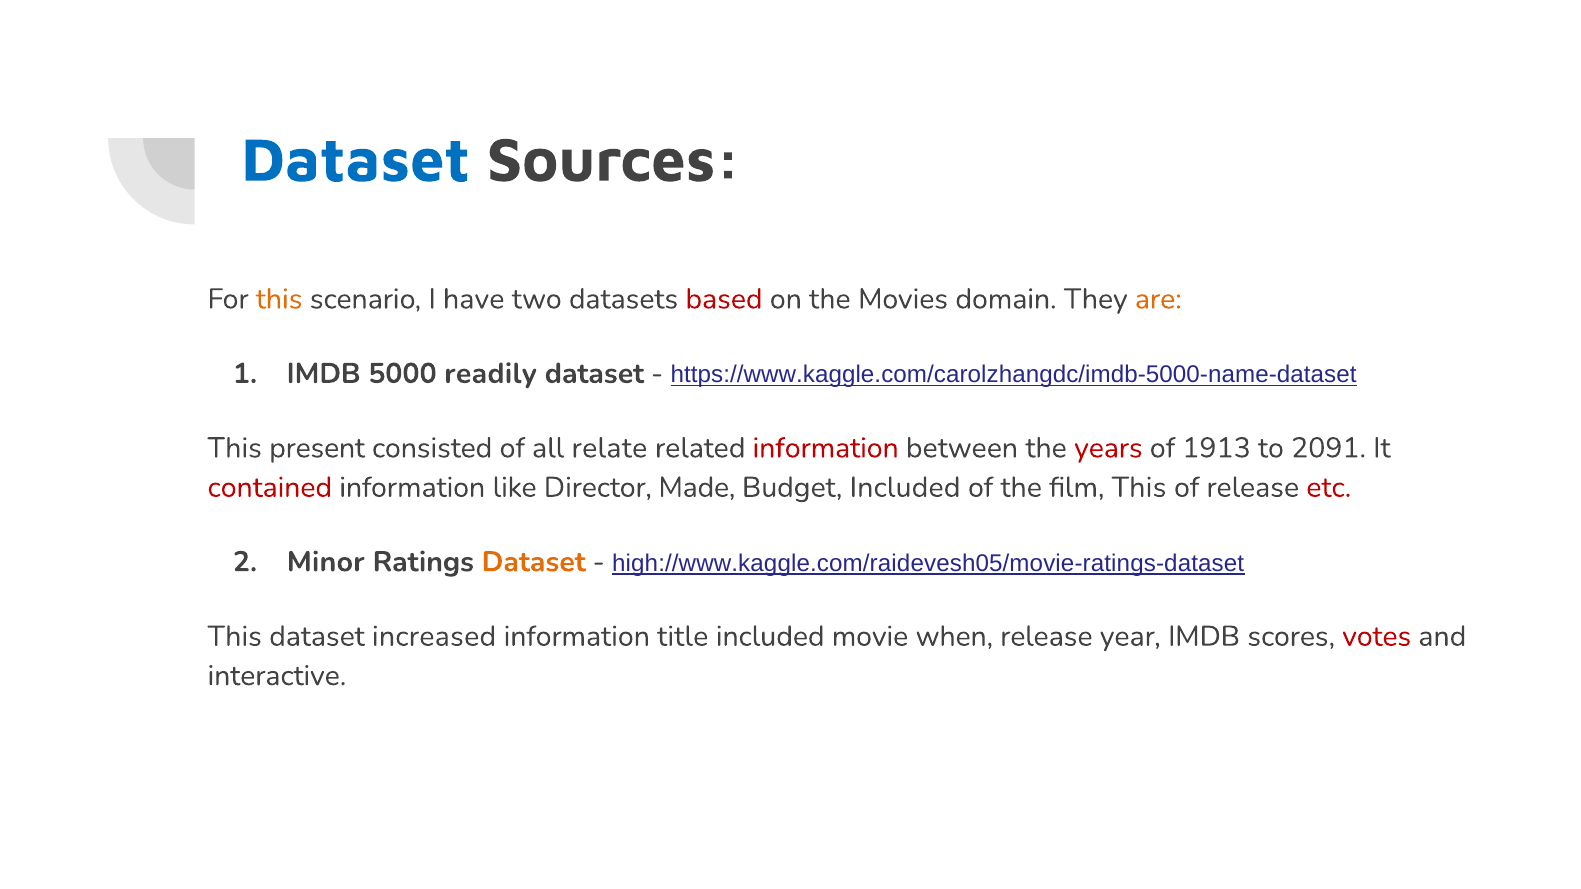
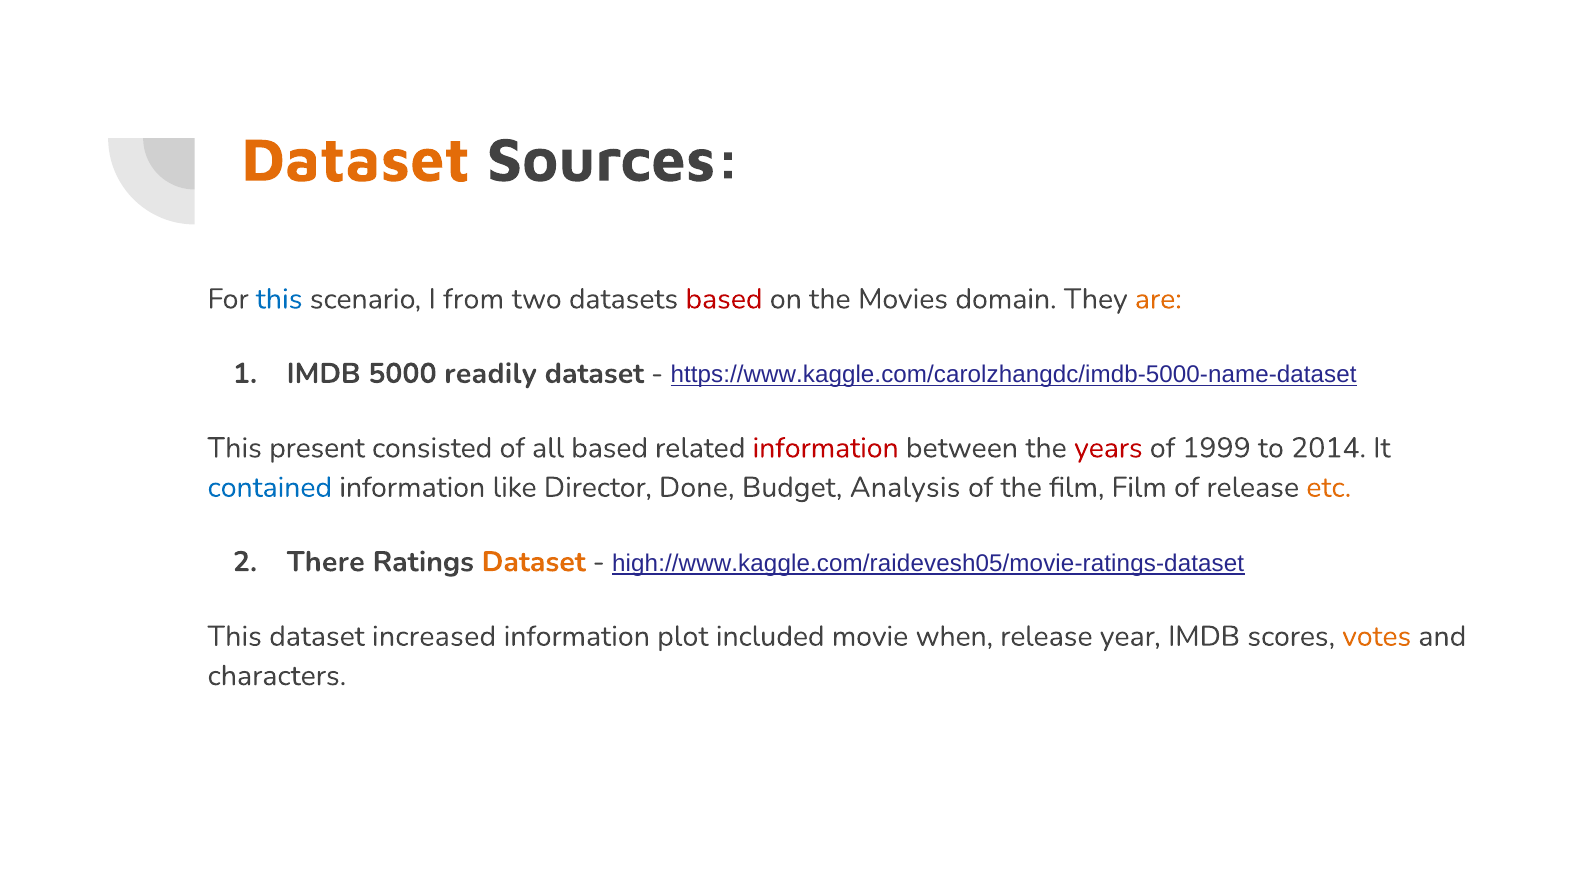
Dataset at (356, 161) colour: blue -> orange
this at (279, 299) colour: orange -> blue
have: have -> from
all relate: relate -> based
1913: 1913 -> 1999
2091: 2091 -> 2014
contained colour: red -> blue
Made: Made -> Done
Budget Included: Included -> Analysis
film This: This -> Film
etc colour: red -> orange
Minor: Minor -> There
title: title -> plot
votes colour: red -> orange
interactive: interactive -> characters
